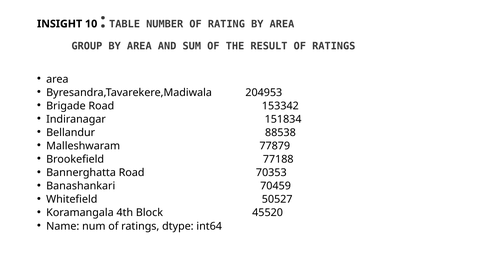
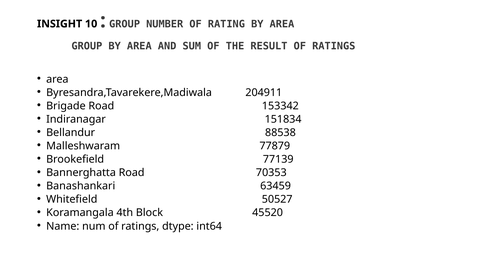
TABLE at (125, 24): TABLE -> GROUP
204953: 204953 -> 204911
77188: 77188 -> 77139
70459: 70459 -> 63459
